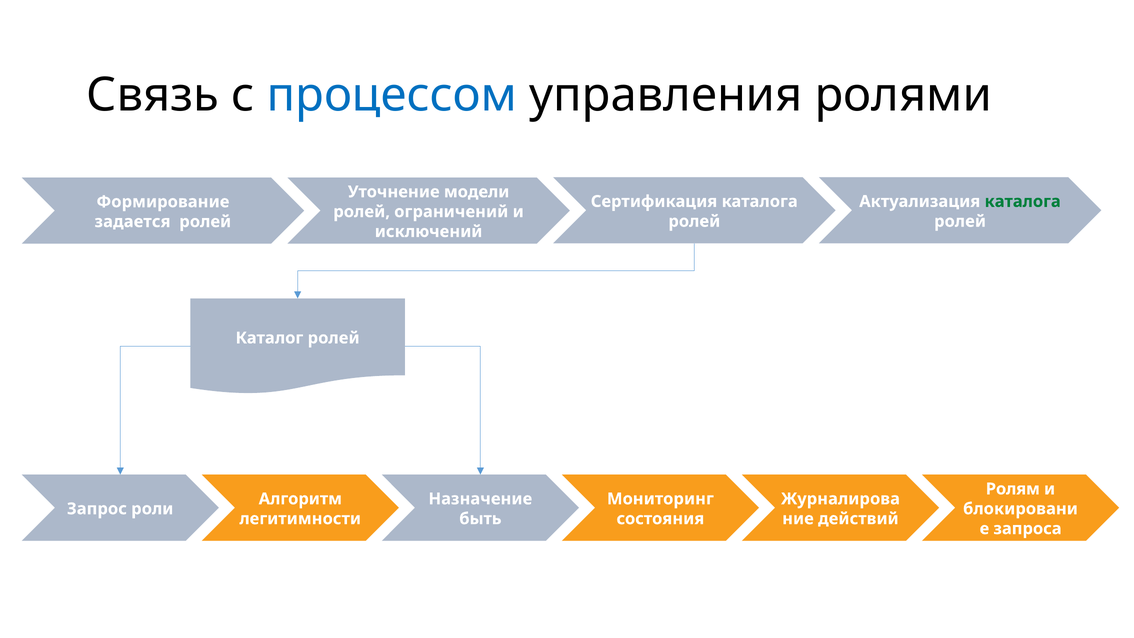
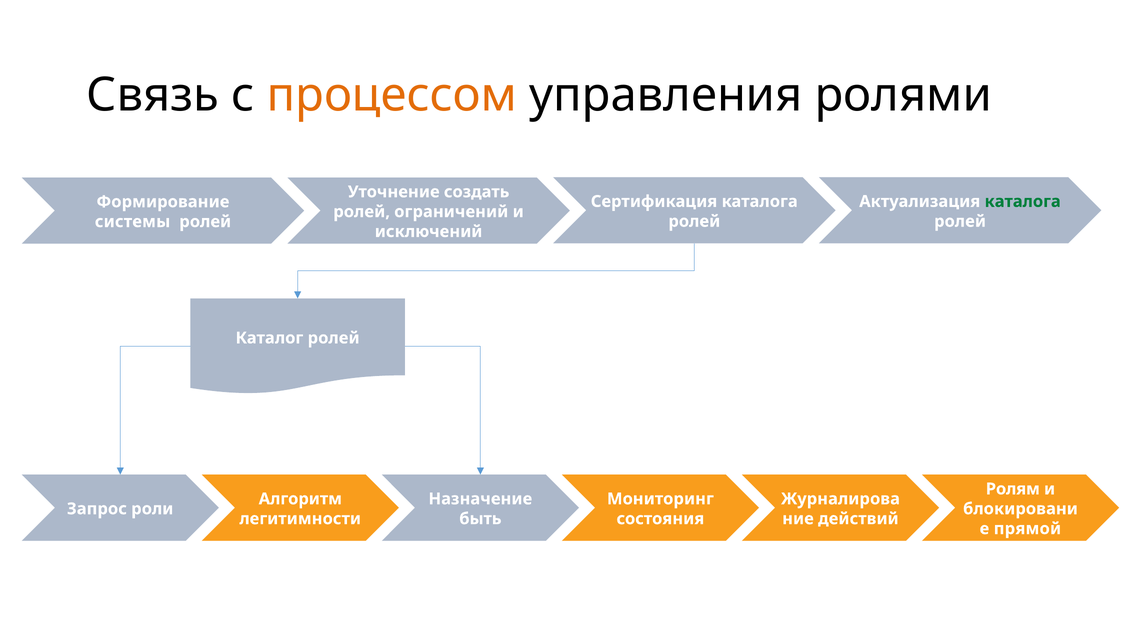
процессом colour: blue -> orange
модели: модели -> создать
задается: задается -> системы
запроса: запроса -> прямой
